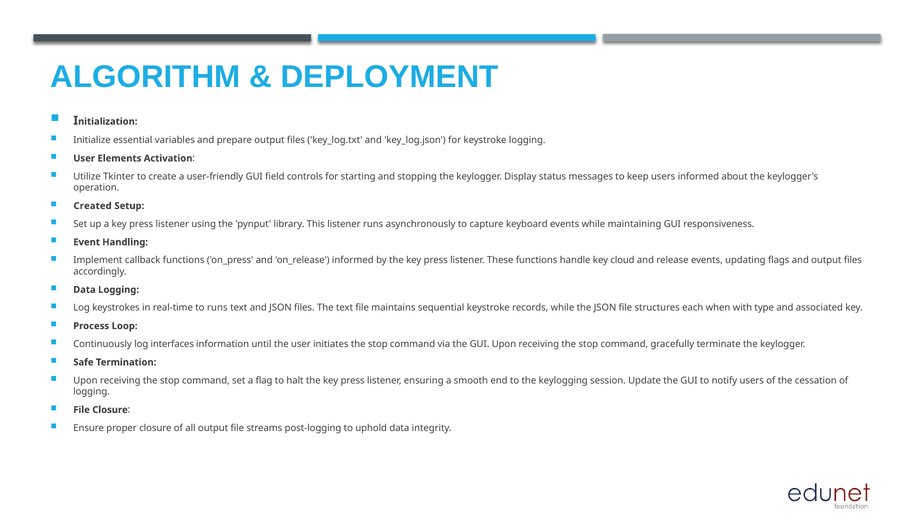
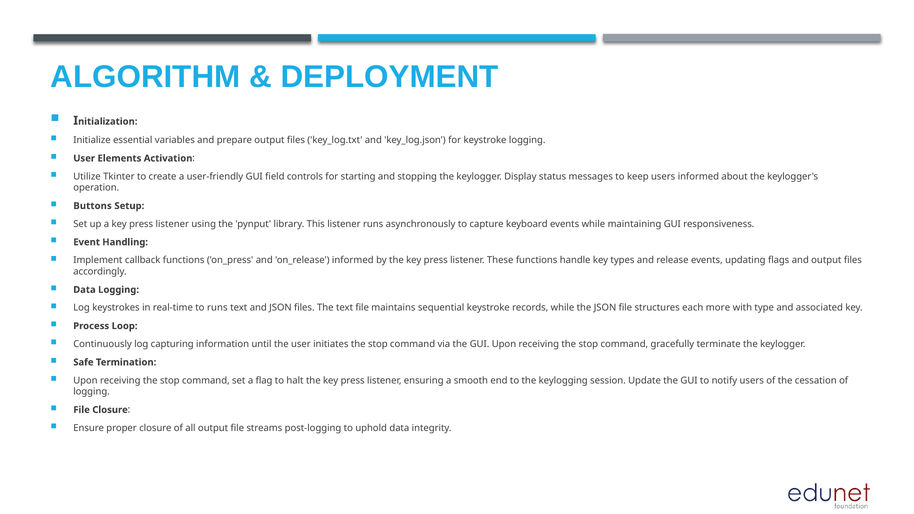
Created: Created -> Buttons
cloud: cloud -> types
when: when -> more
interfaces: interfaces -> capturing
